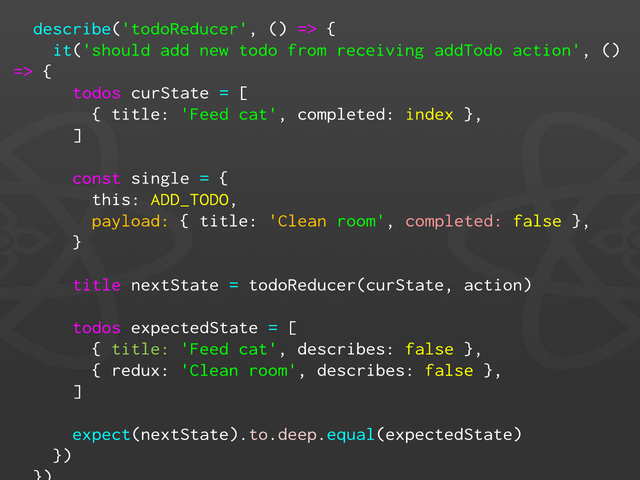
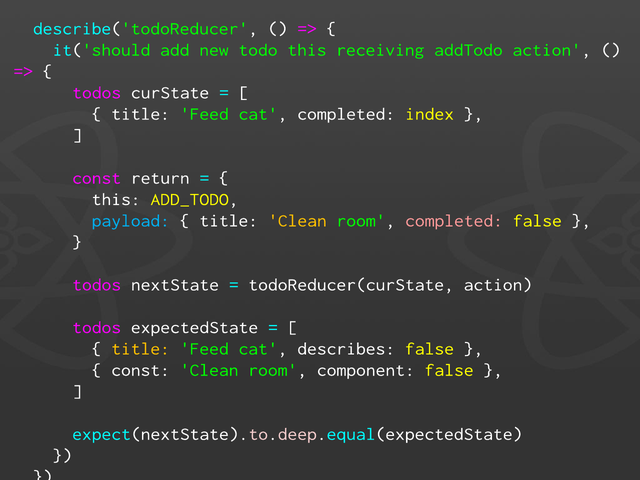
todo from: from -> this
single: single -> return
payload colour: yellow -> light blue
title at (97, 285): title -> todos
title at (141, 349) colour: light green -> yellow
redux at (141, 370): redux -> const
room describes: describes -> component
